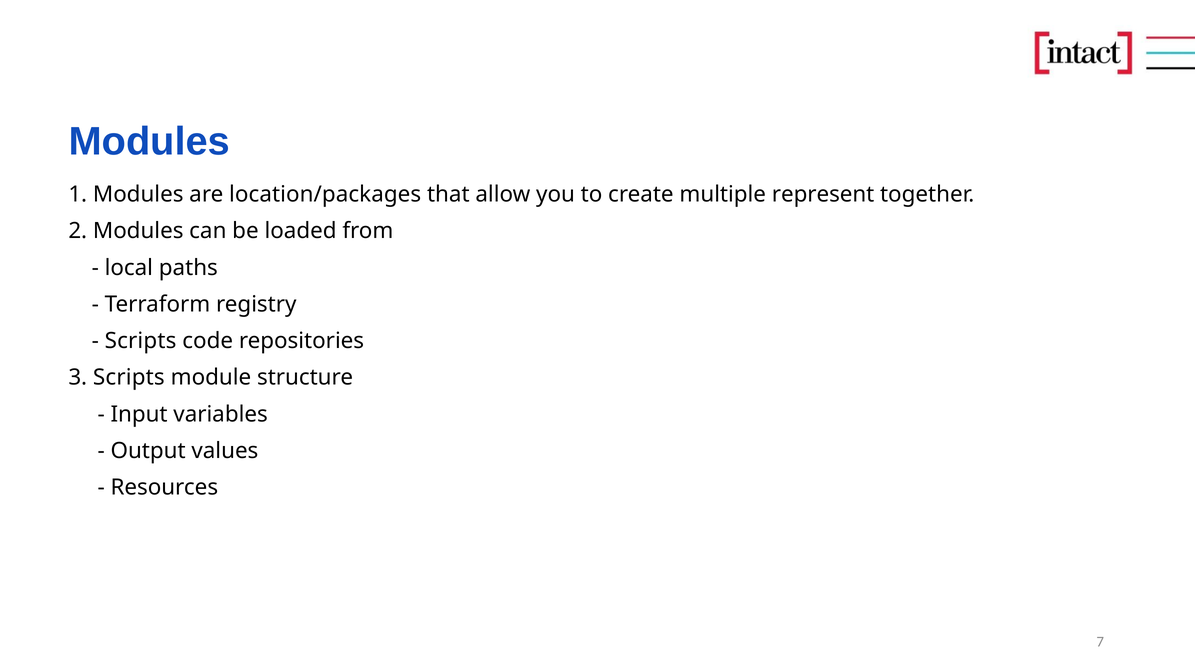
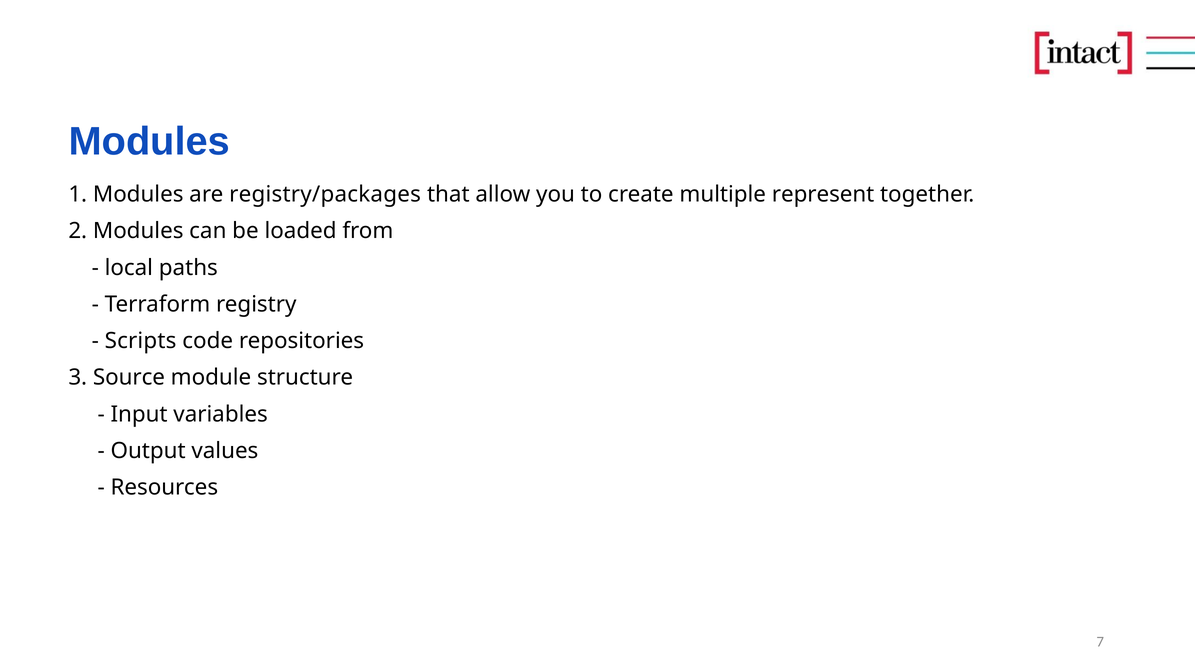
location/packages: location/packages -> registry/packages
3 Scripts: Scripts -> Source
